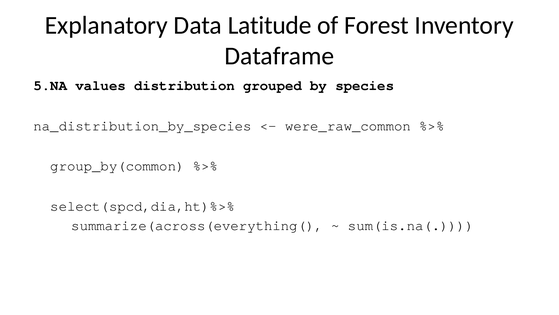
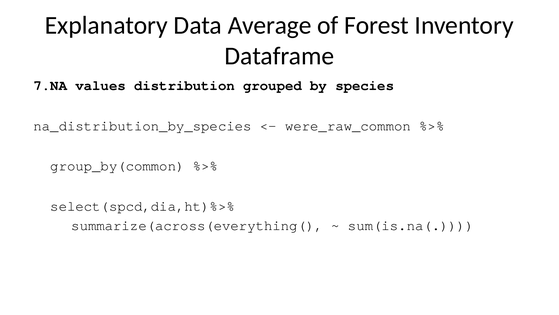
Latitude: Latitude -> Average
5.NA: 5.NA -> 7.NA
